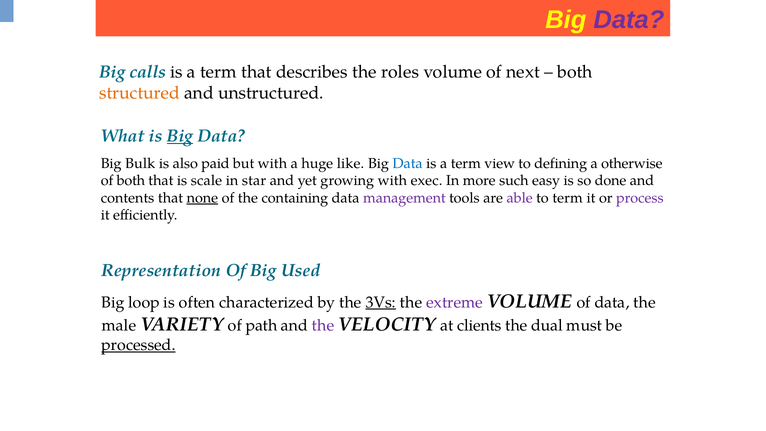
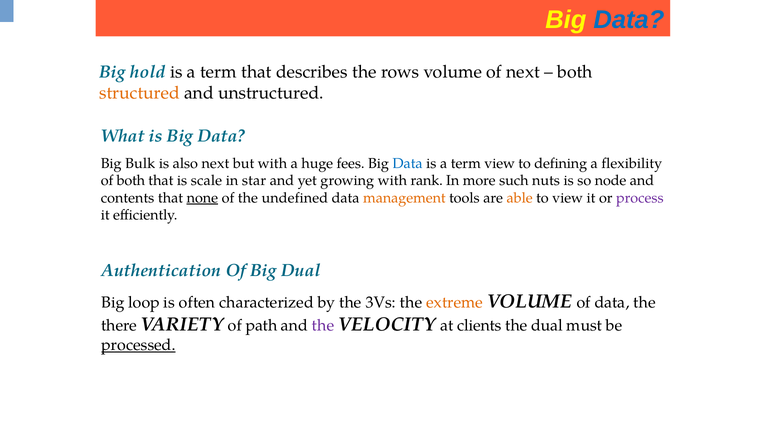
Data at (629, 20) colour: purple -> blue
calls: calls -> hold
roles: roles -> rows
Big at (180, 136) underline: present -> none
also paid: paid -> next
like: like -> fees
otherwise: otherwise -> flexibility
exec: exec -> rank
easy: easy -> nuts
done: done -> node
containing: containing -> undefined
management colour: purple -> orange
able colour: purple -> orange
to term: term -> view
Representation: Representation -> Authentication
Big Used: Used -> Dual
3Vs underline: present -> none
extreme colour: purple -> orange
male: male -> there
